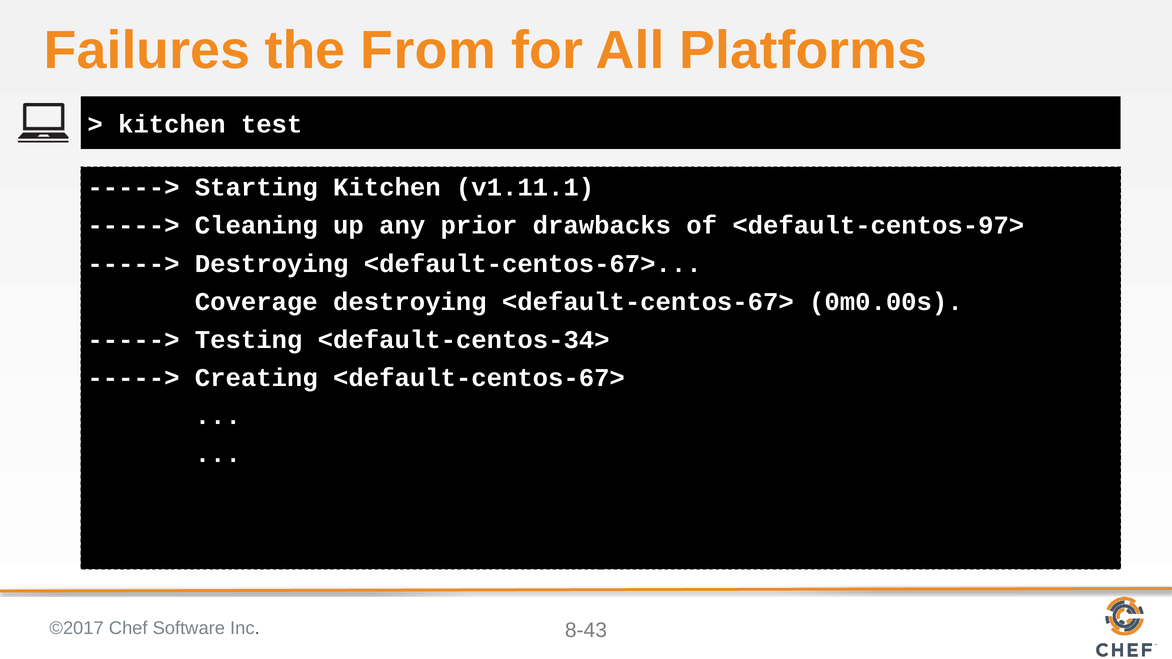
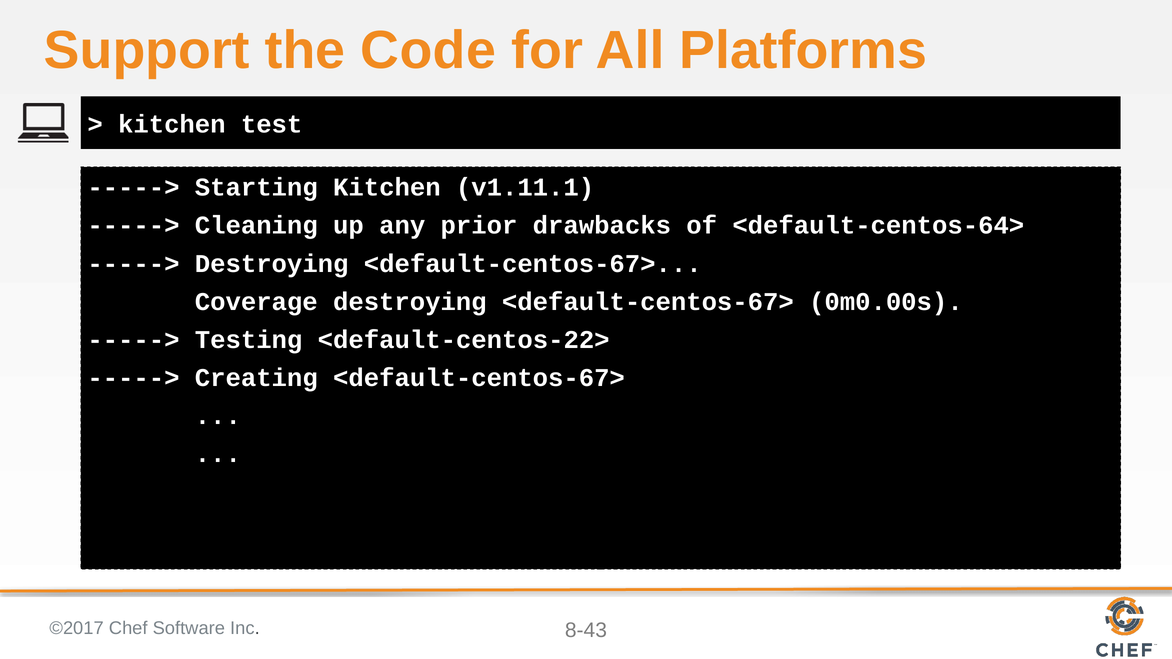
Failures: Failures -> Support
From: From -> Code
<default-centos-97>: <default-centos-97> -> <default-centos-64>
<default-centos-34>: <default-centos-34> -> <default-centos-22>
